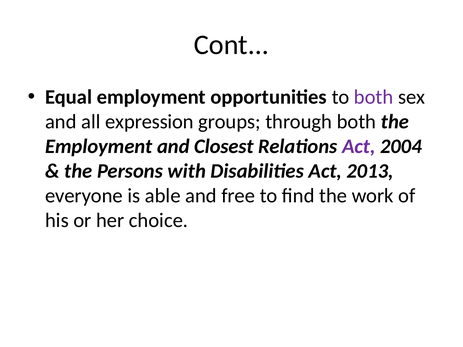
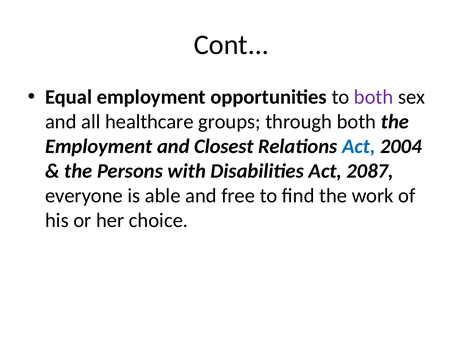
expression: expression -> healthcare
Act at (359, 147) colour: purple -> blue
2013: 2013 -> 2087
